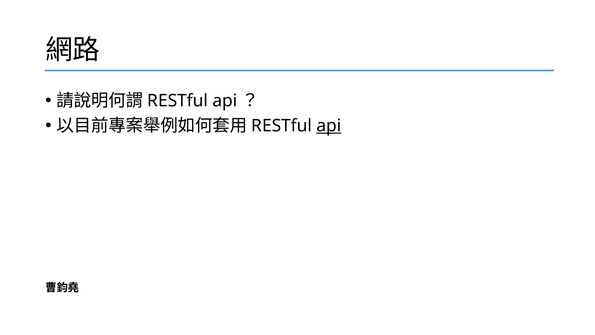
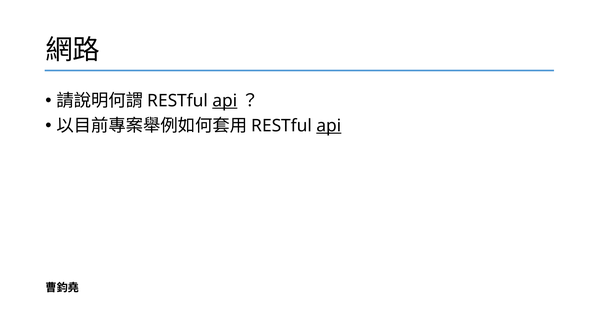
api at (225, 101) underline: none -> present
